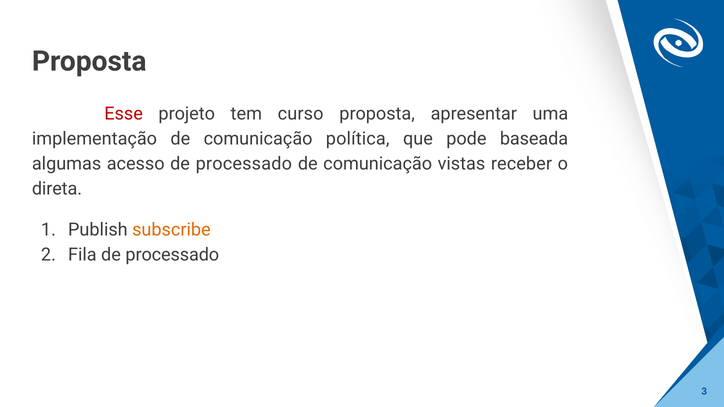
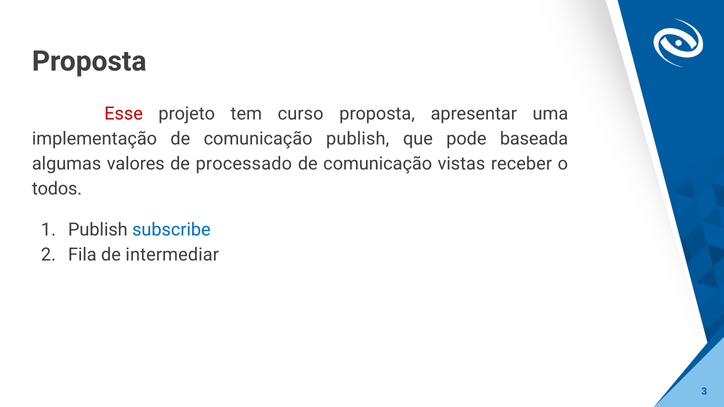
comunicação política: política -> publish
acesso: acesso -> valores
direta: direta -> todos
subscribe colour: orange -> blue
Fila de processado: processado -> intermediar
